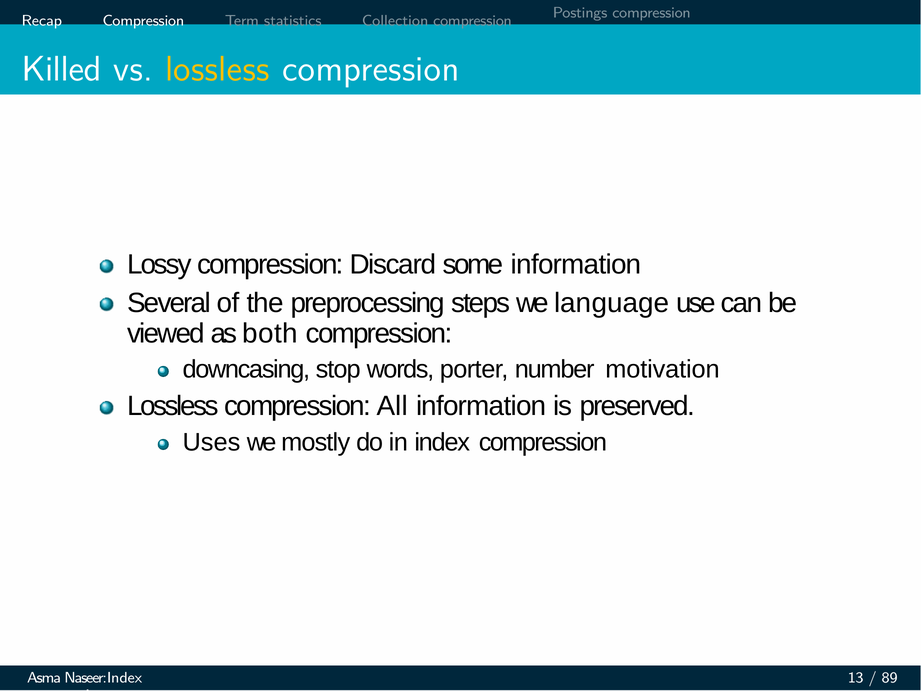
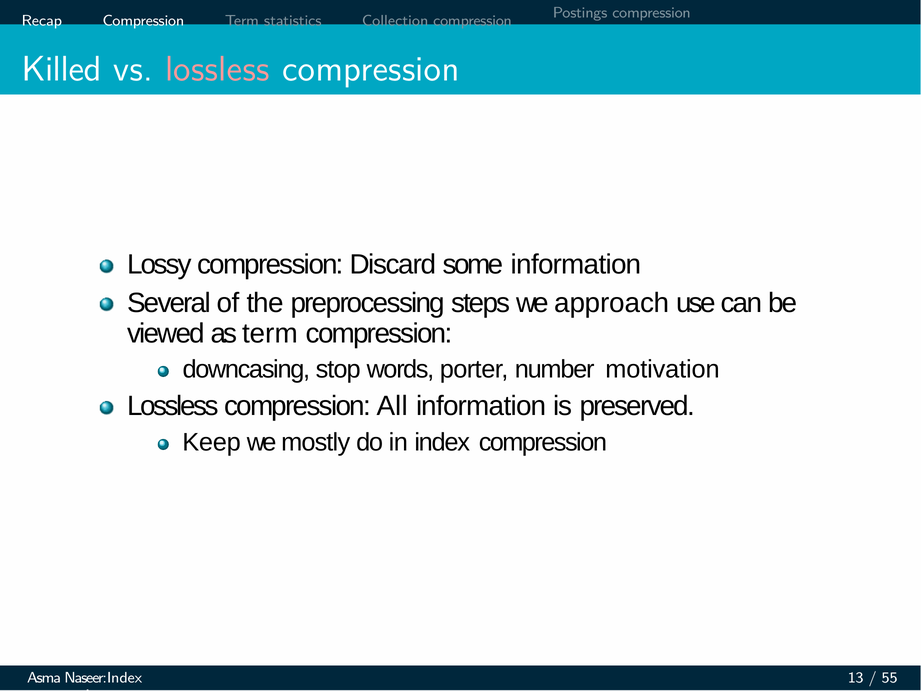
lossless at (217, 69) colour: yellow -> pink
language: language -> approach
as both: both -> term
Uses: Uses -> Keep
89: 89 -> 55
